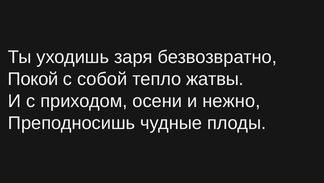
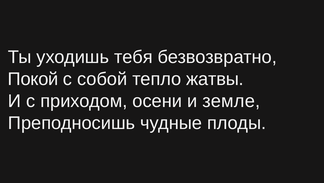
заря: заря -> тебя
нежно: нежно -> земле
